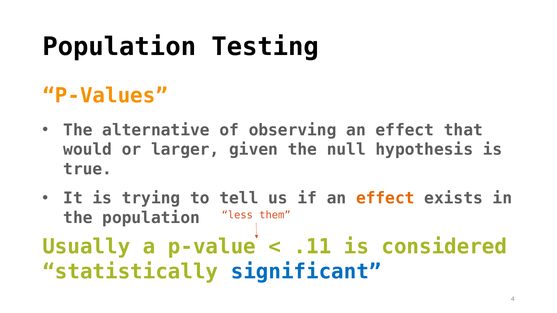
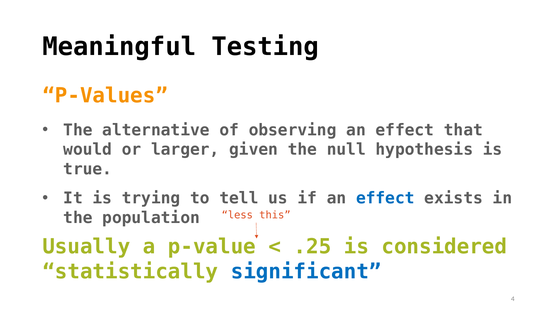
Population at (119, 47): Population -> Meaningful
effect at (385, 198) colour: orange -> blue
them: them -> this
.11: .11 -> .25
